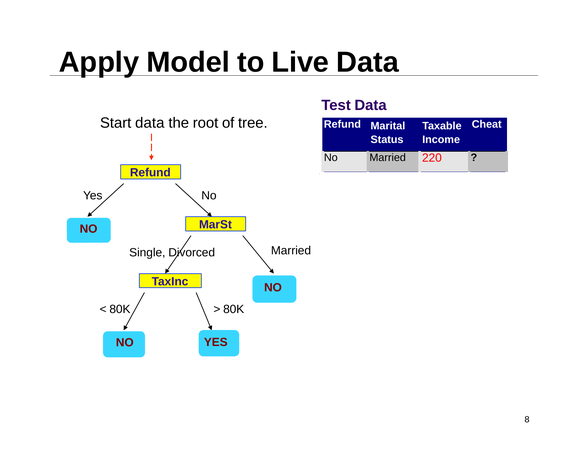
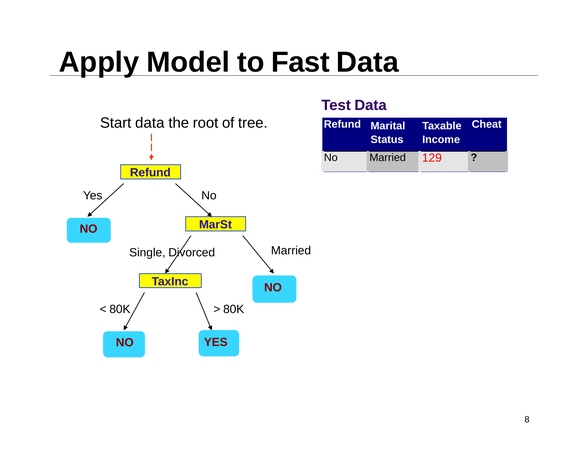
Live: Live -> Fast
220: 220 -> 129
